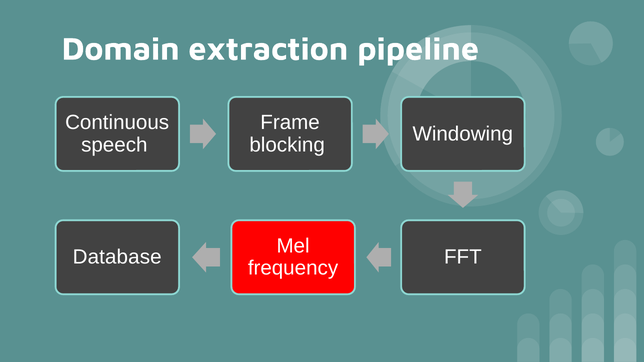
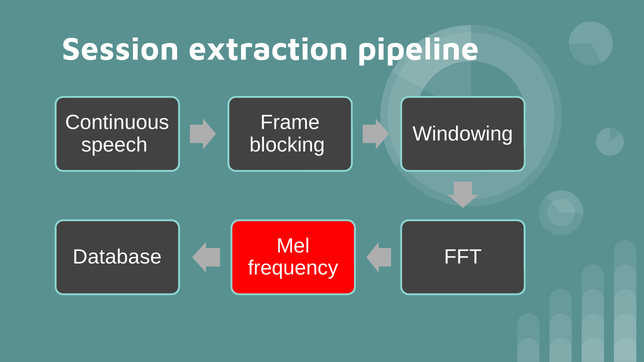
Domain: Domain -> Session
